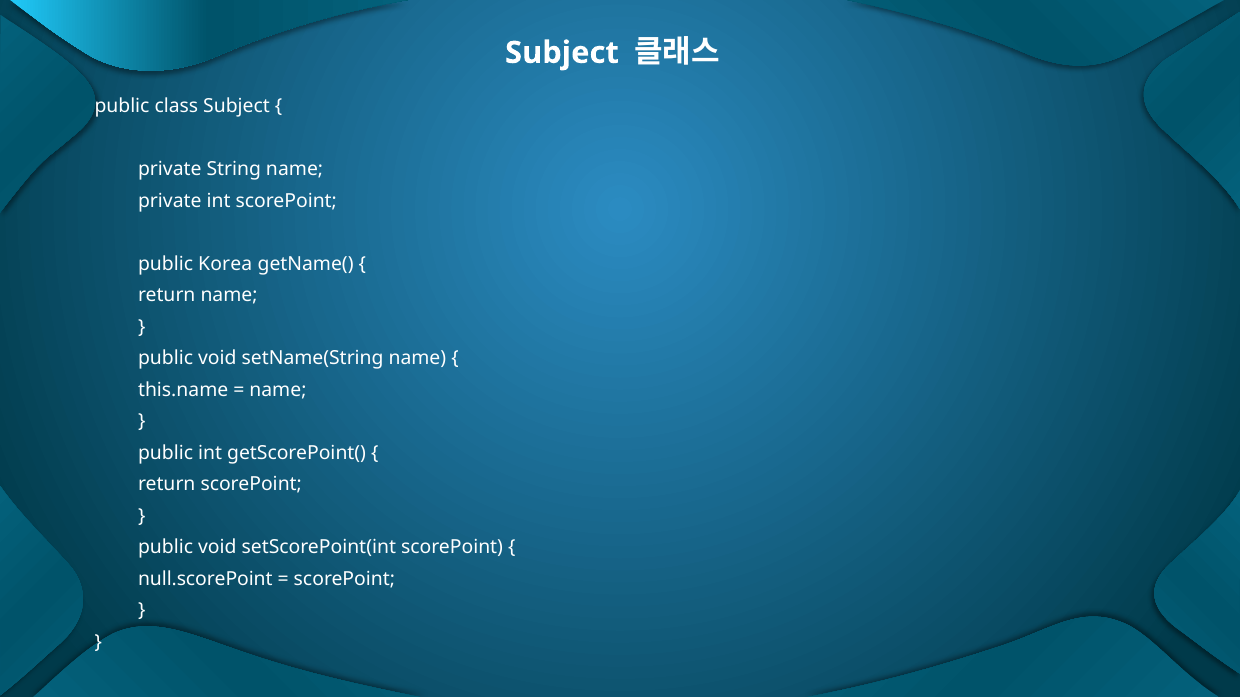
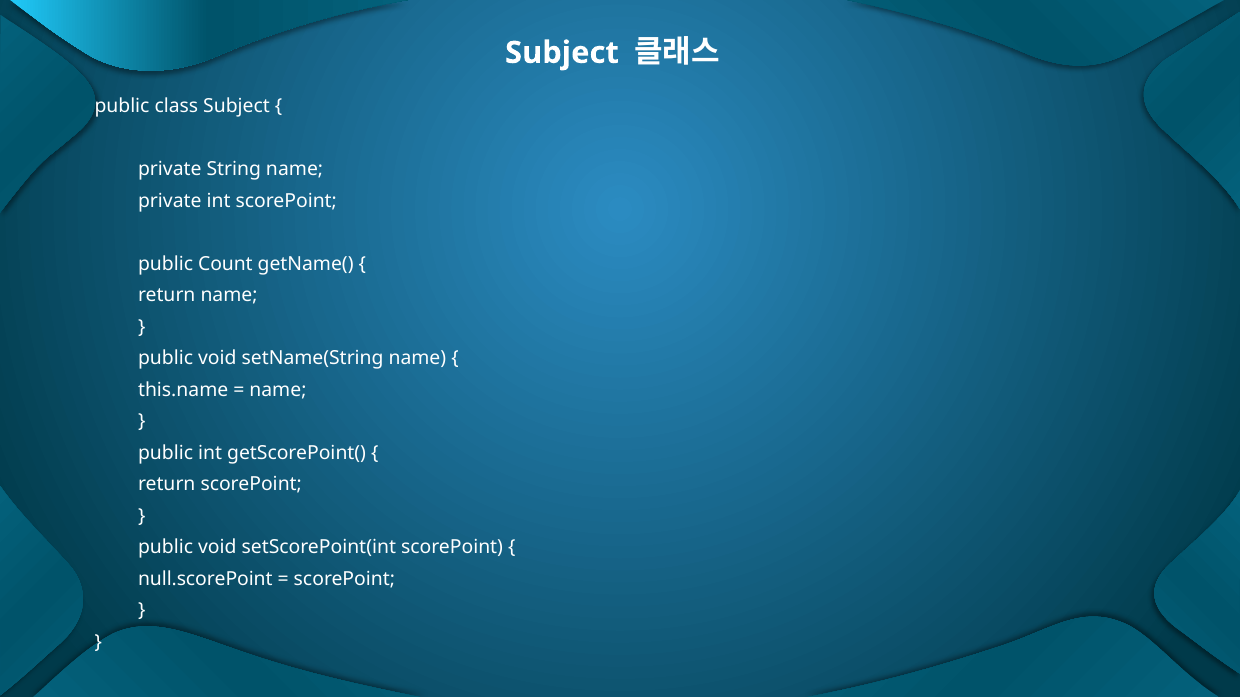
Korea: Korea -> Count
